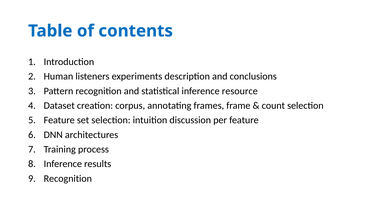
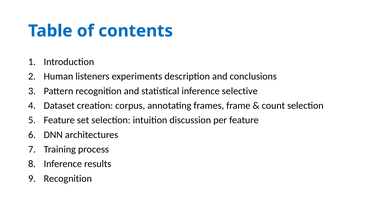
resource: resource -> selective
